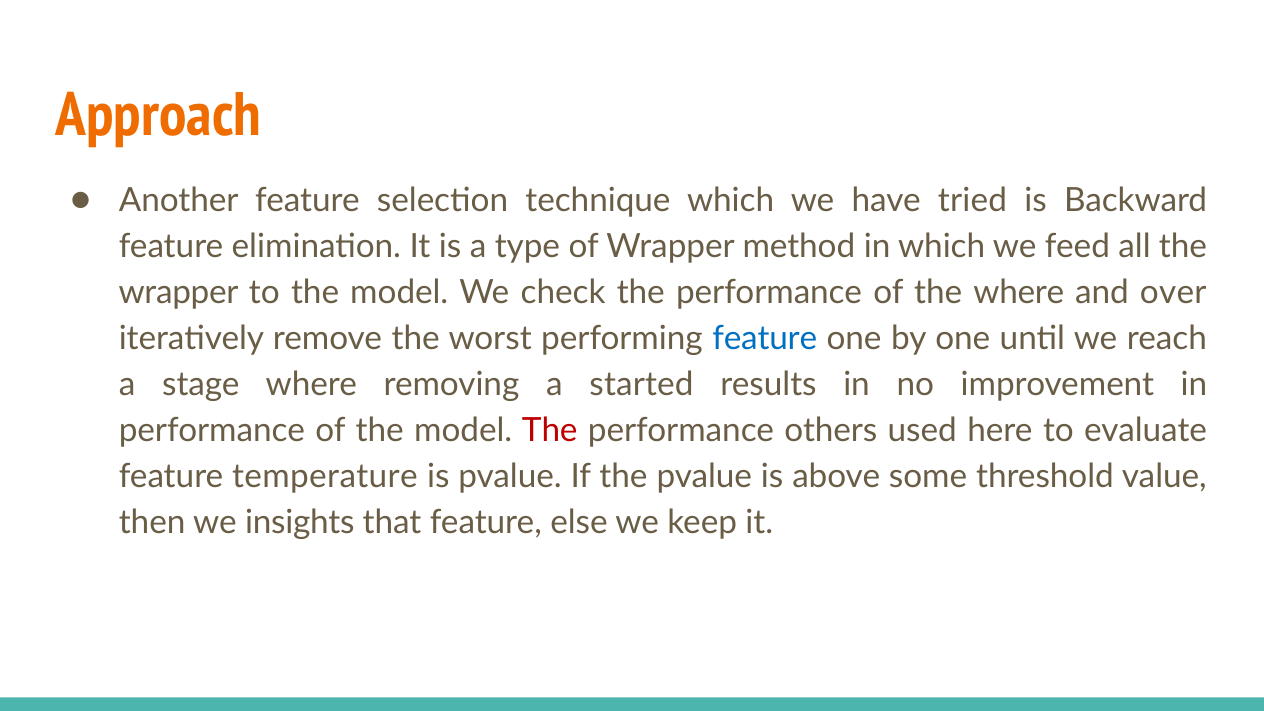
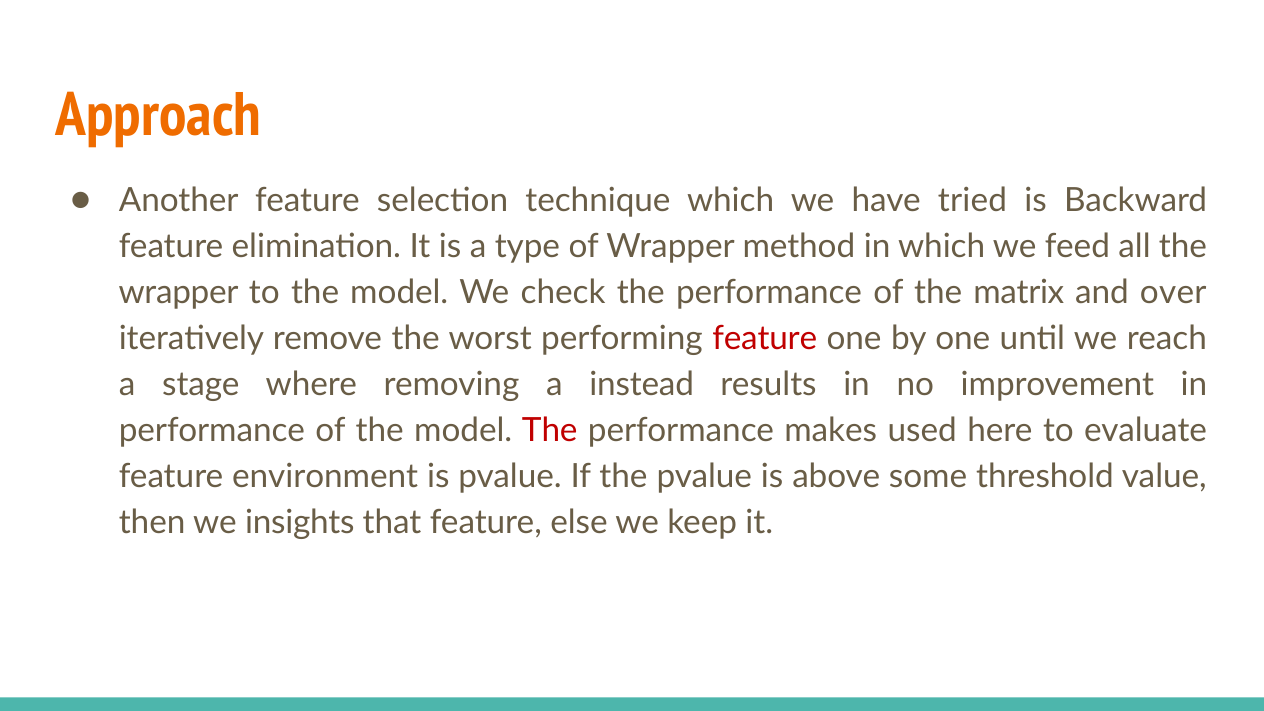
the where: where -> matrix
feature at (765, 338) colour: blue -> red
started: started -> instead
others: others -> makes
temperature: temperature -> environment
